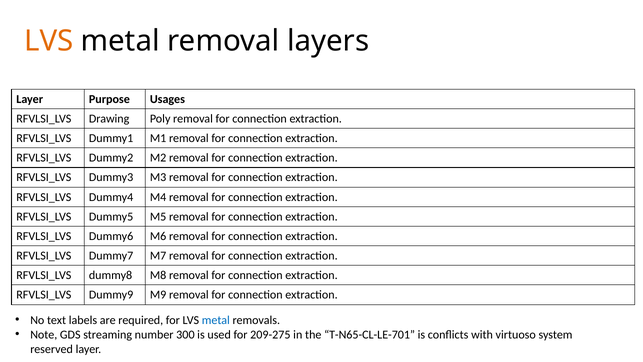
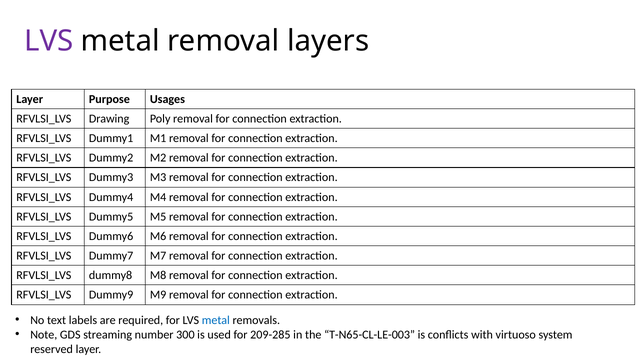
LVS at (49, 41) colour: orange -> purple
209-275: 209-275 -> 209-285
T-N65-CL-LE-701: T-N65-CL-LE-701 -> T-N65-CL-LE-003
